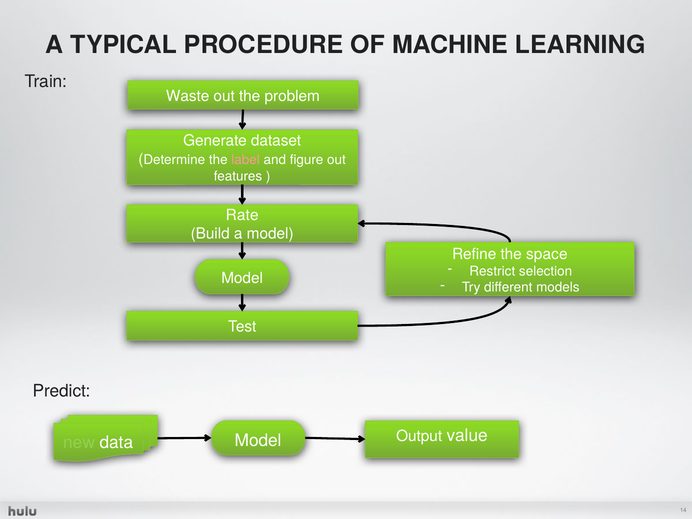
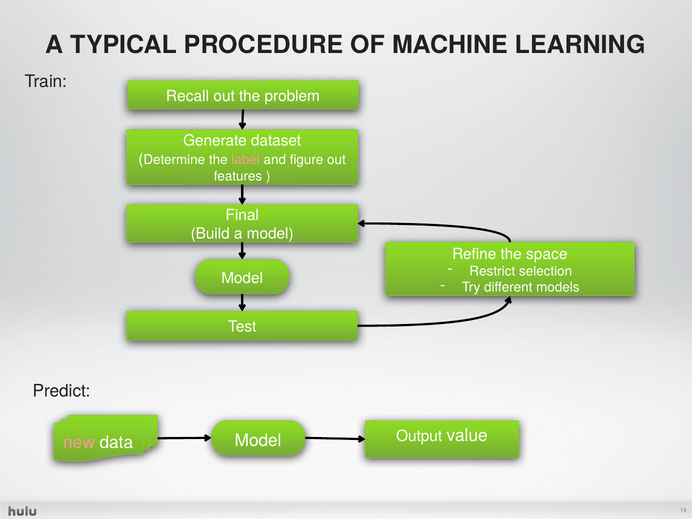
Waste: Waste -> Recall
Rate: Rate -> Final
new colour: light green -> pink
